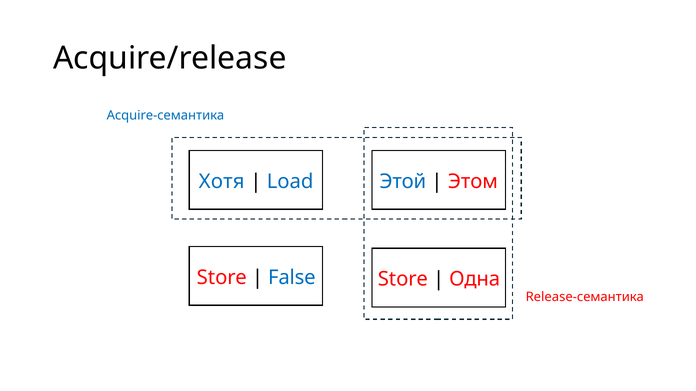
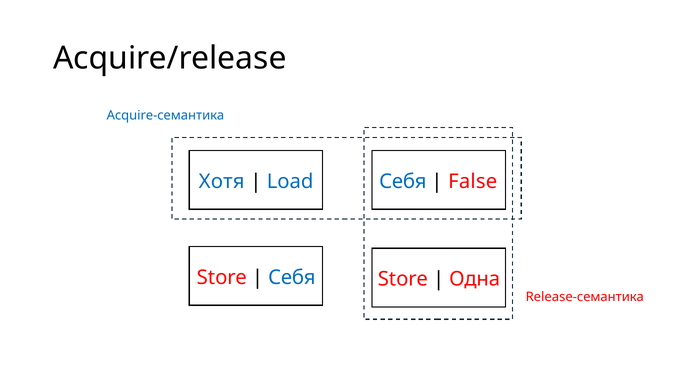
Load Этой: Этой -> Себя
Этом: Этом -> False
False at (292, 278): False -> Себя
